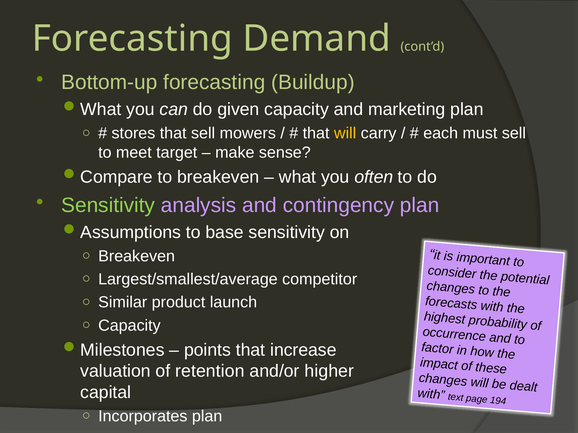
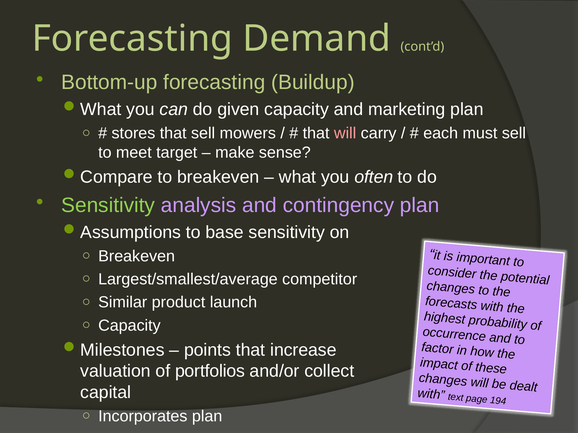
will at (345, 133) colour: yellow -> pink
retention: retention -> portfolios
higher: higher -> collect
